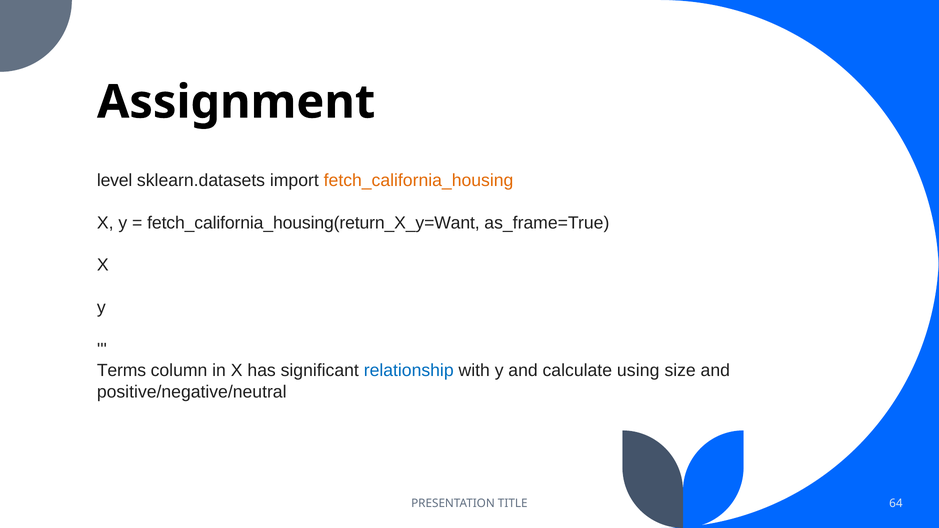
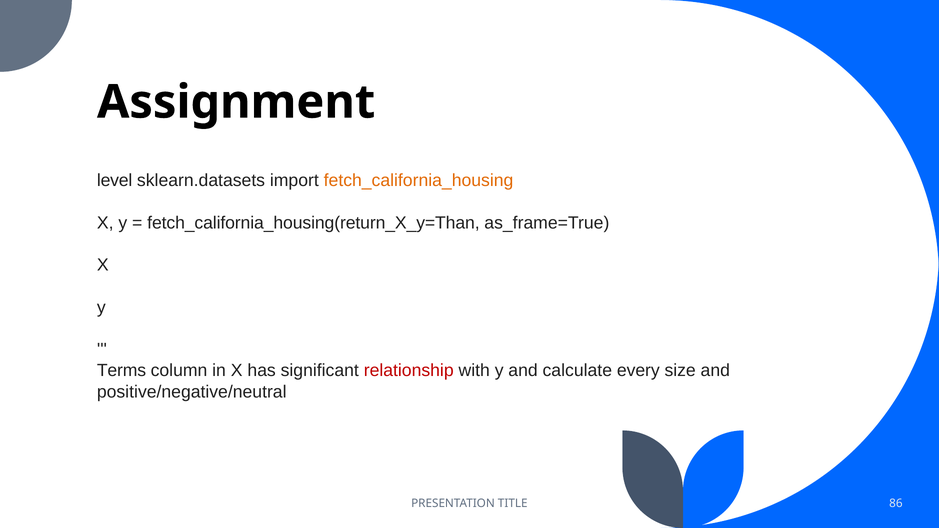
fetch_california_housing(return_X_y=Want: fetch_california_housing(return_X_y=Want -> fetch_california_housing(return_X_y=Than
relationship colour: blue -> red
using: using -> every
64: 64 -> 86
